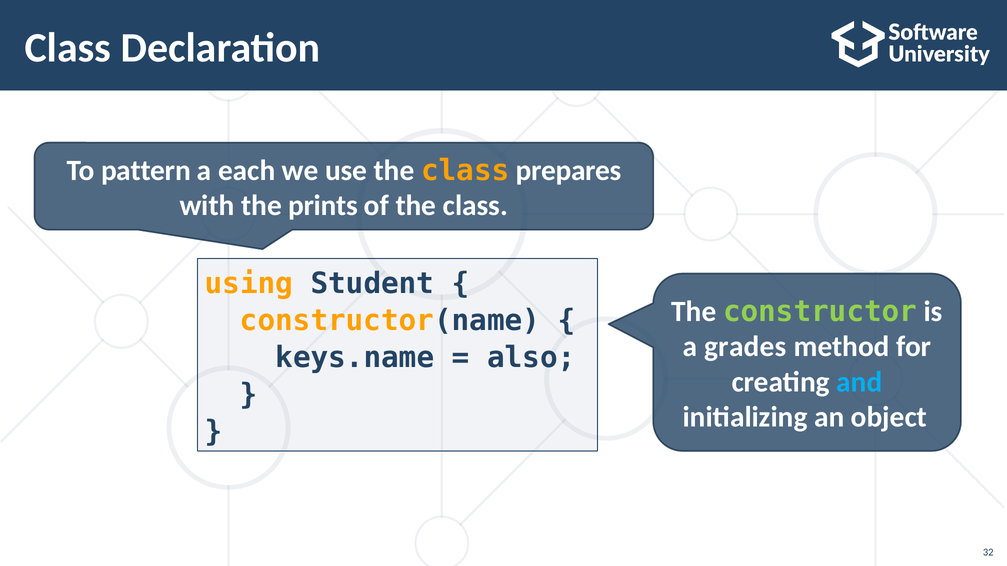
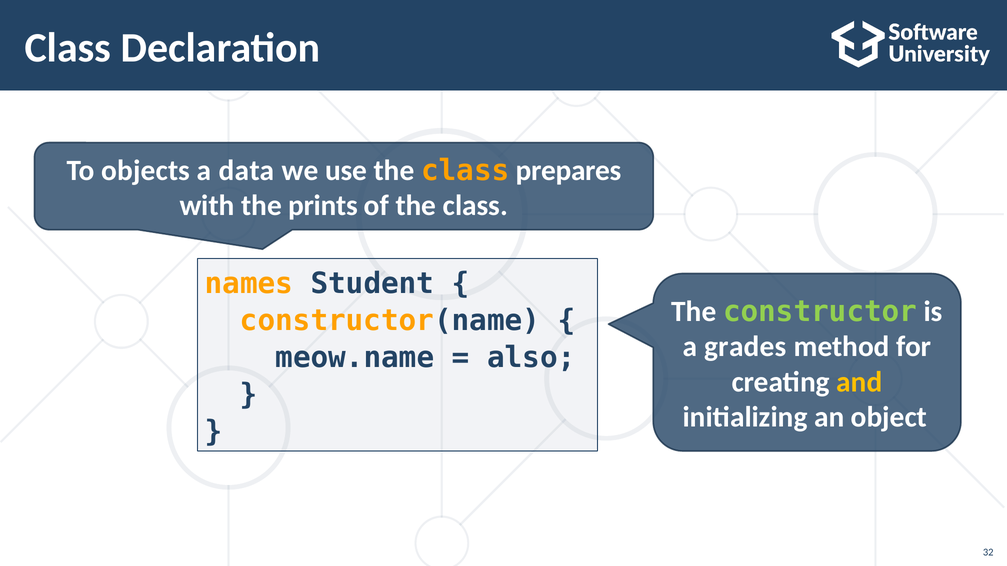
pattern: pattern -> objects
each: each -> data
using: using -> names
keys.name: keys.name -> meow.name
and colour: light blue -> yellow
